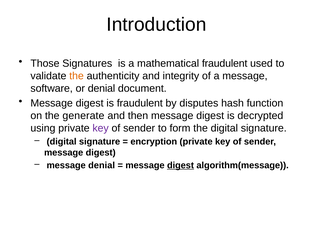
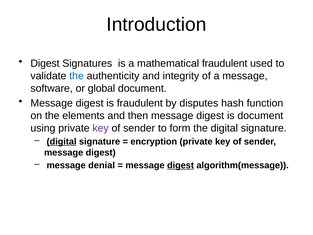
Those at (45, 63): Those -> Digest
the at (77, 76) colour: orange -> blue
or denial: denial -> global
generate: generate -> elements
is decrypted: decrypted -> document
digital at (62, 141) underline: none -> present
